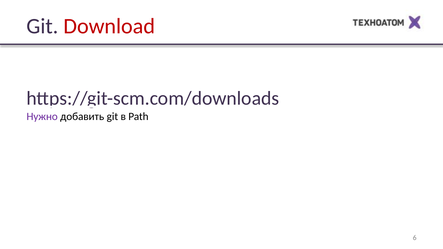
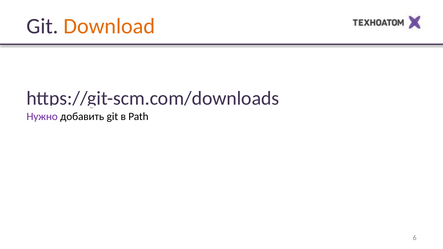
Download colour: red -> orange
